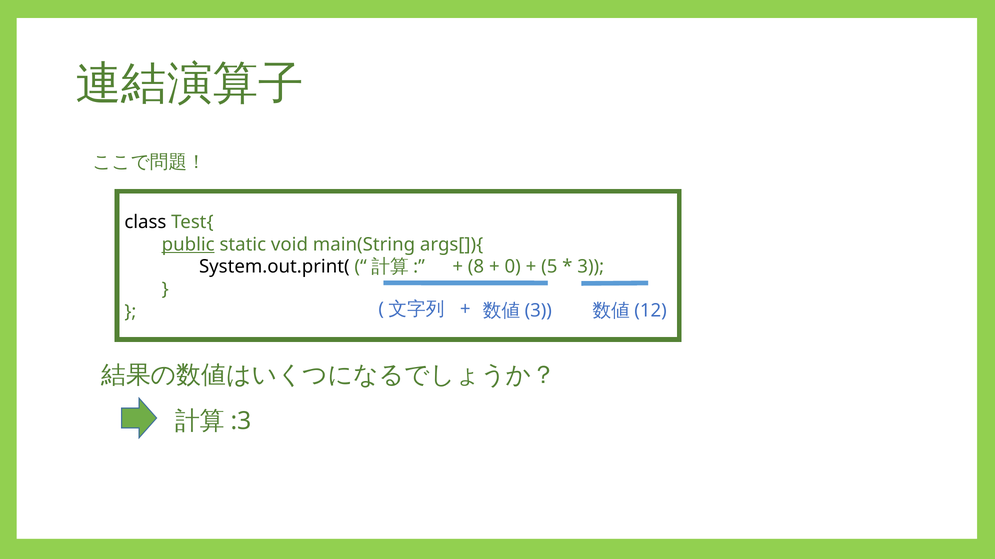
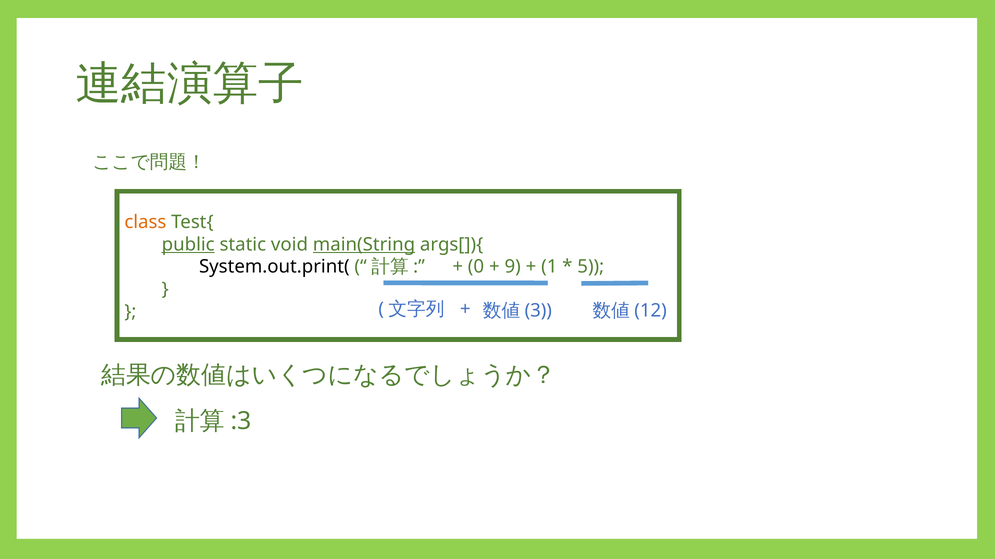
class colour: black -> orange
main(String underline: none -> present
8: 8 -> 0
0: 0 -> 9
5: 5 -> 1
3: 3 -> 5
